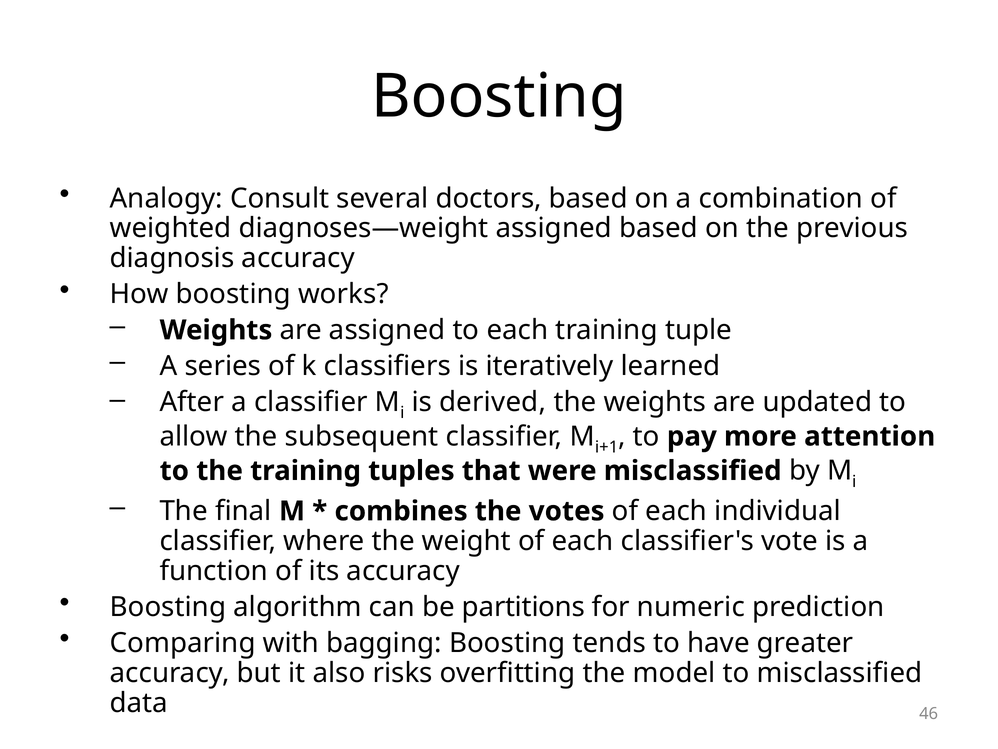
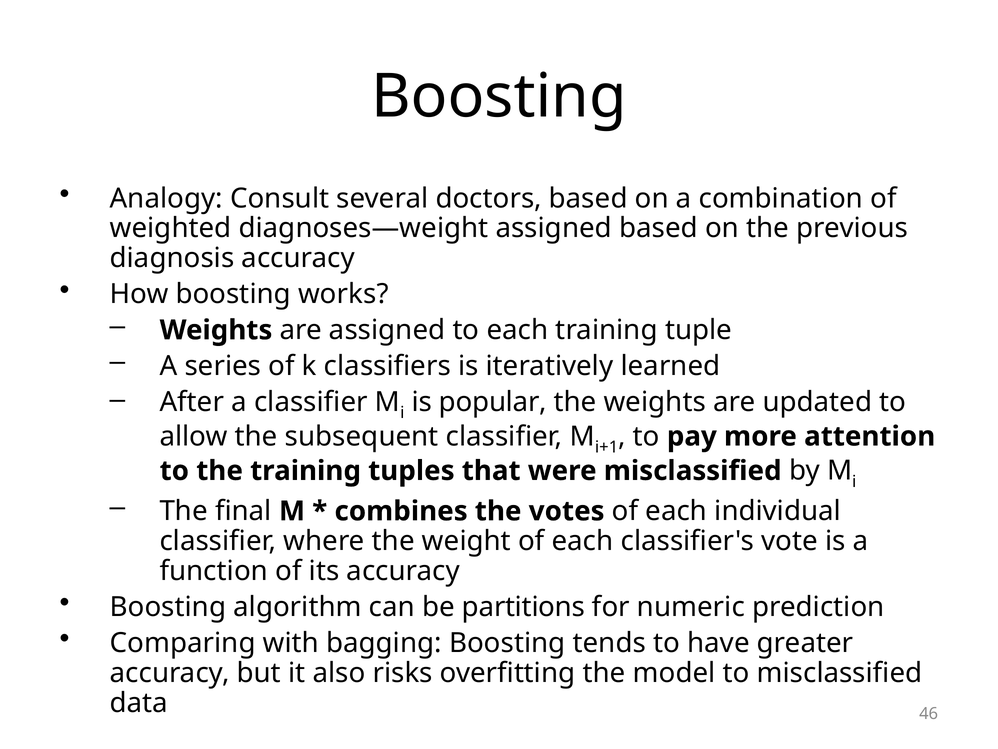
derived: derived -> popular
